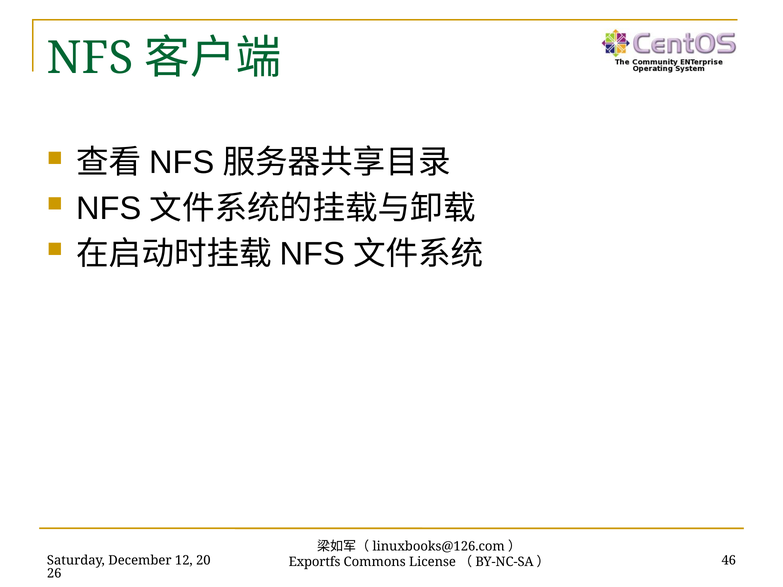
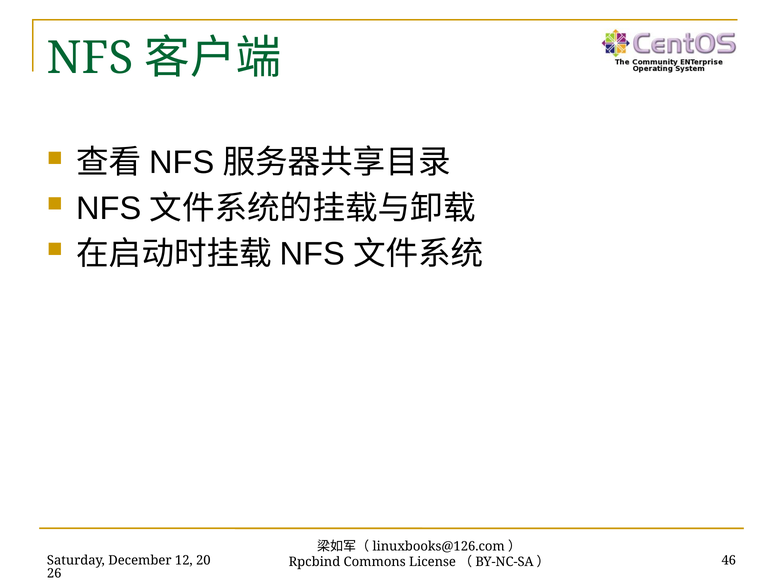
Exportfs: Exportfs -> Rpcbind
